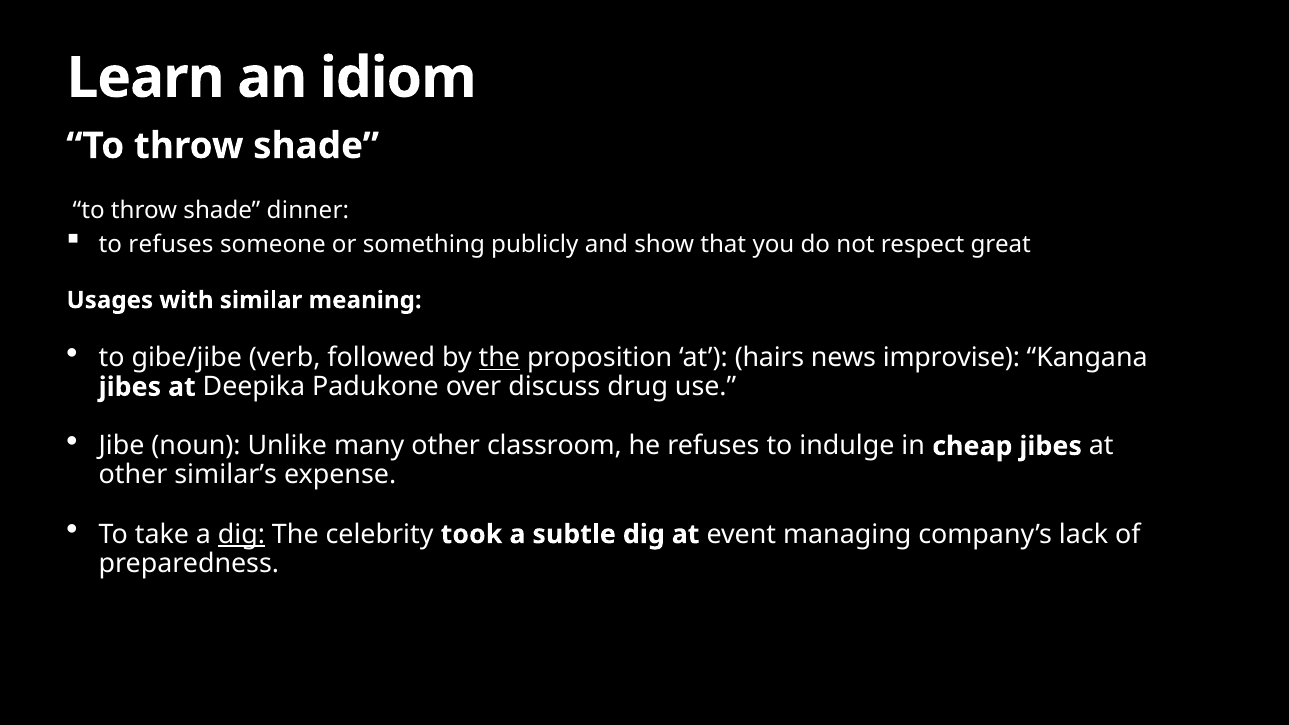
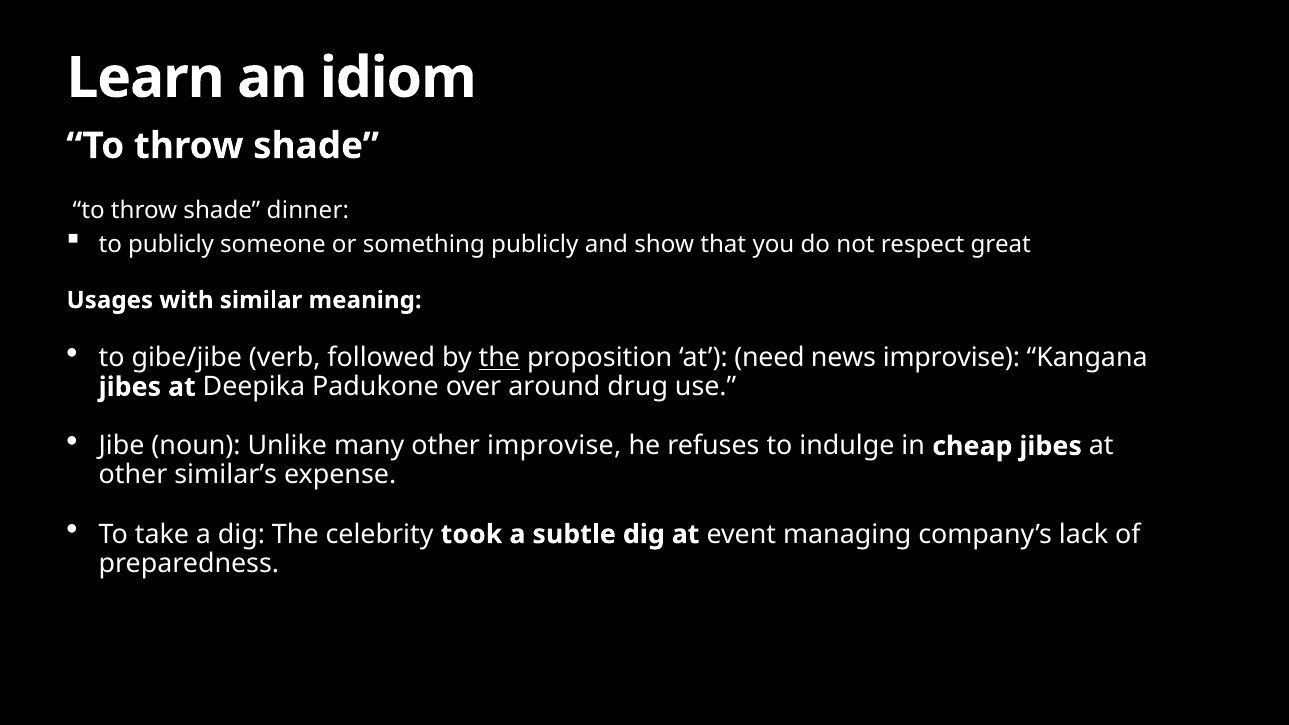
to refuses: refuses -> publicly
hairs: hairs -> need
discuss: discuss -> around
other classroom: classroom -> improvise
dig at (242, 534) underline: present -> none
